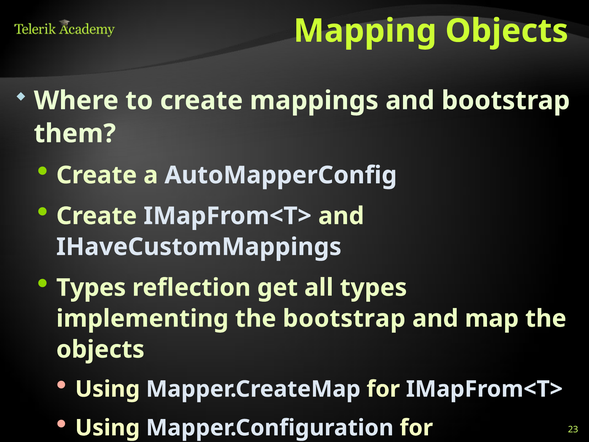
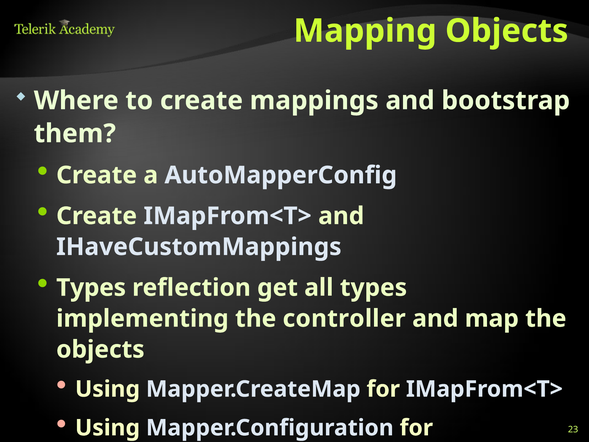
the bootstrap: bootstrap -> controller
